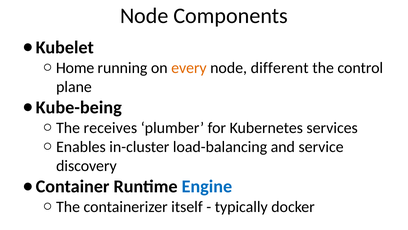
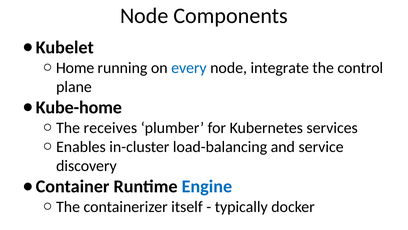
every colour: orange -> blue
different: different -> integrate
Kube-being: Kube-being -> Kube-home
